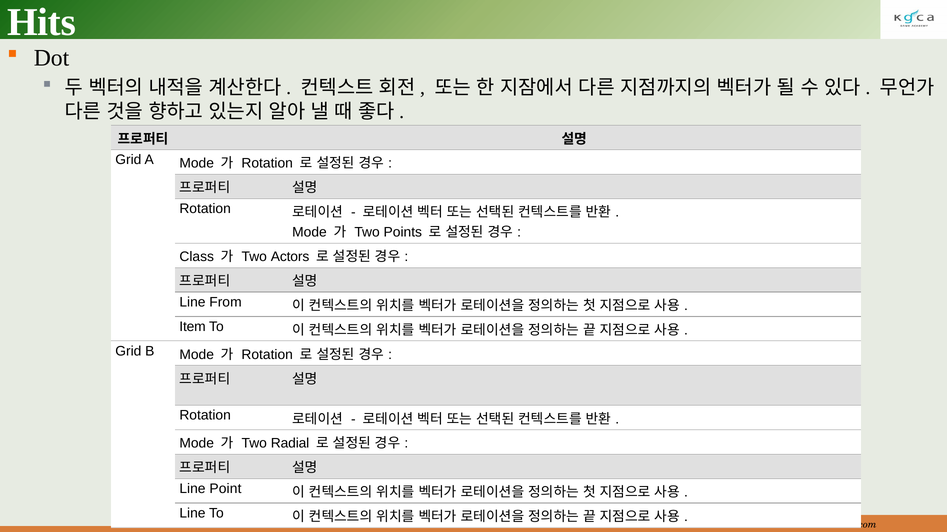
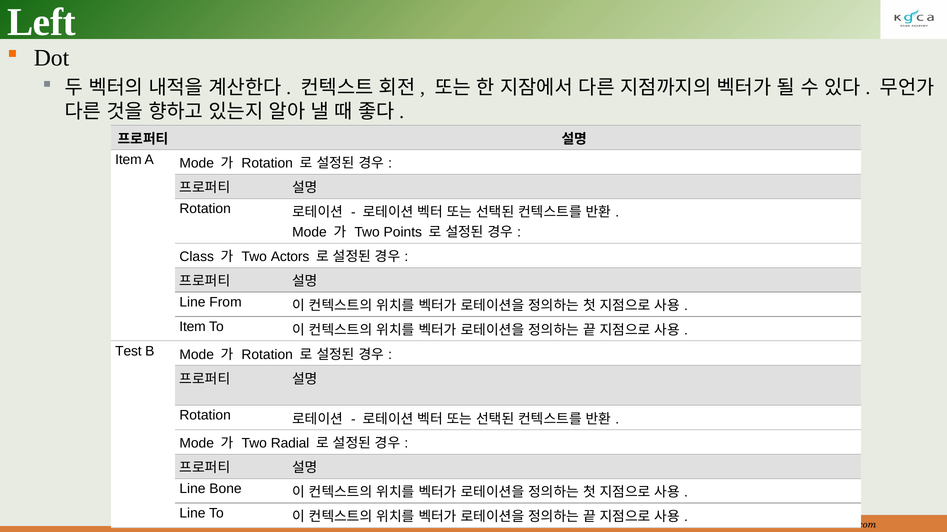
Hits: Hits -> Left
Grid at (128, 160): Grid -> Item
Grid at (128, 351): Grid -> Test
Point: Point -> Bone
